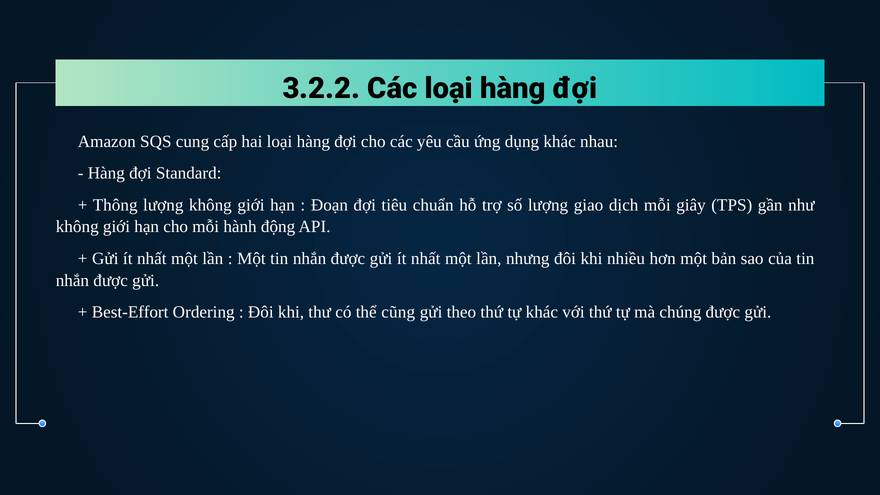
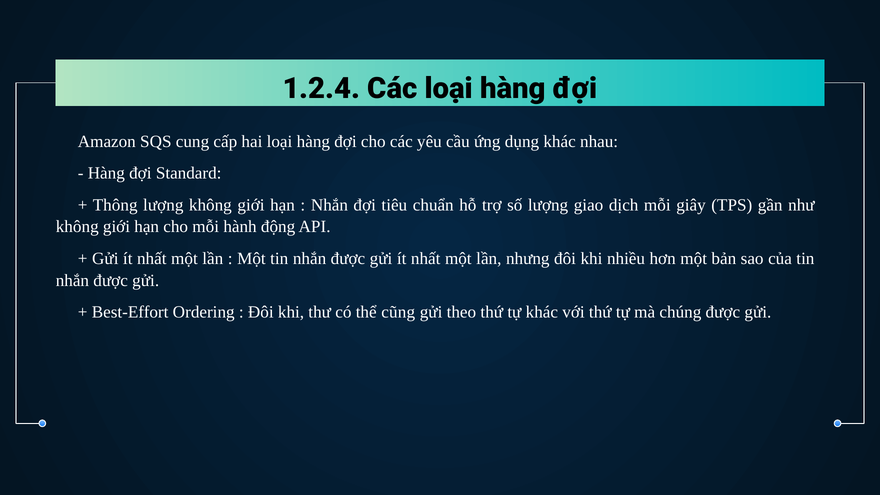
3.2.2: 3.2.2 -> 1.2.4
Đoạn at (329, 205): Đoạn -> Nhắn
